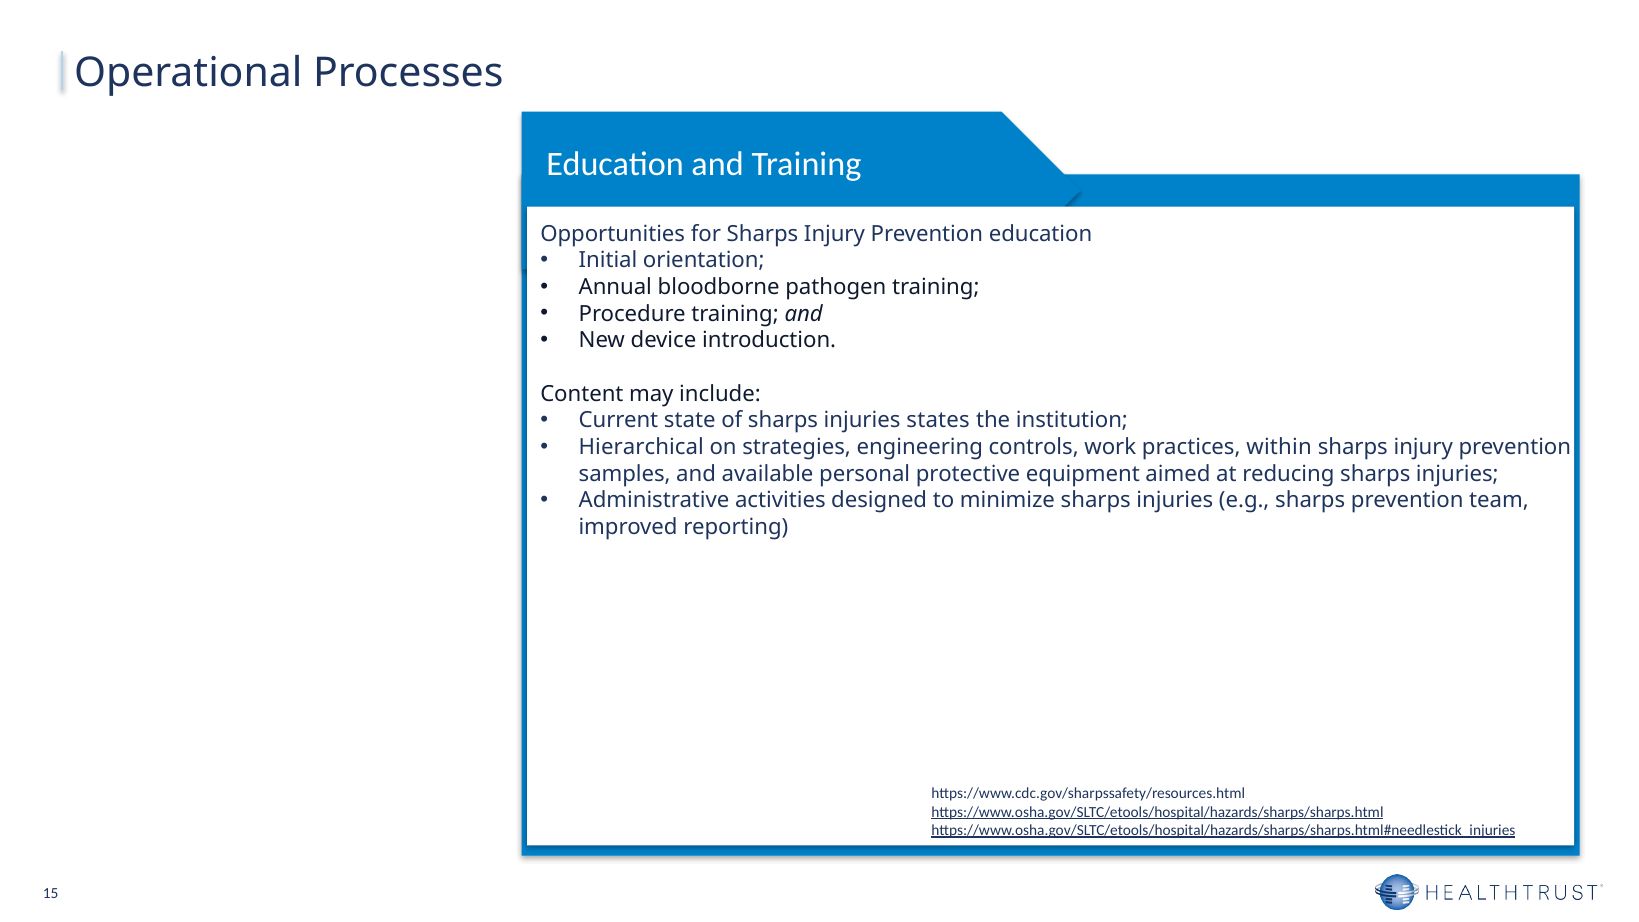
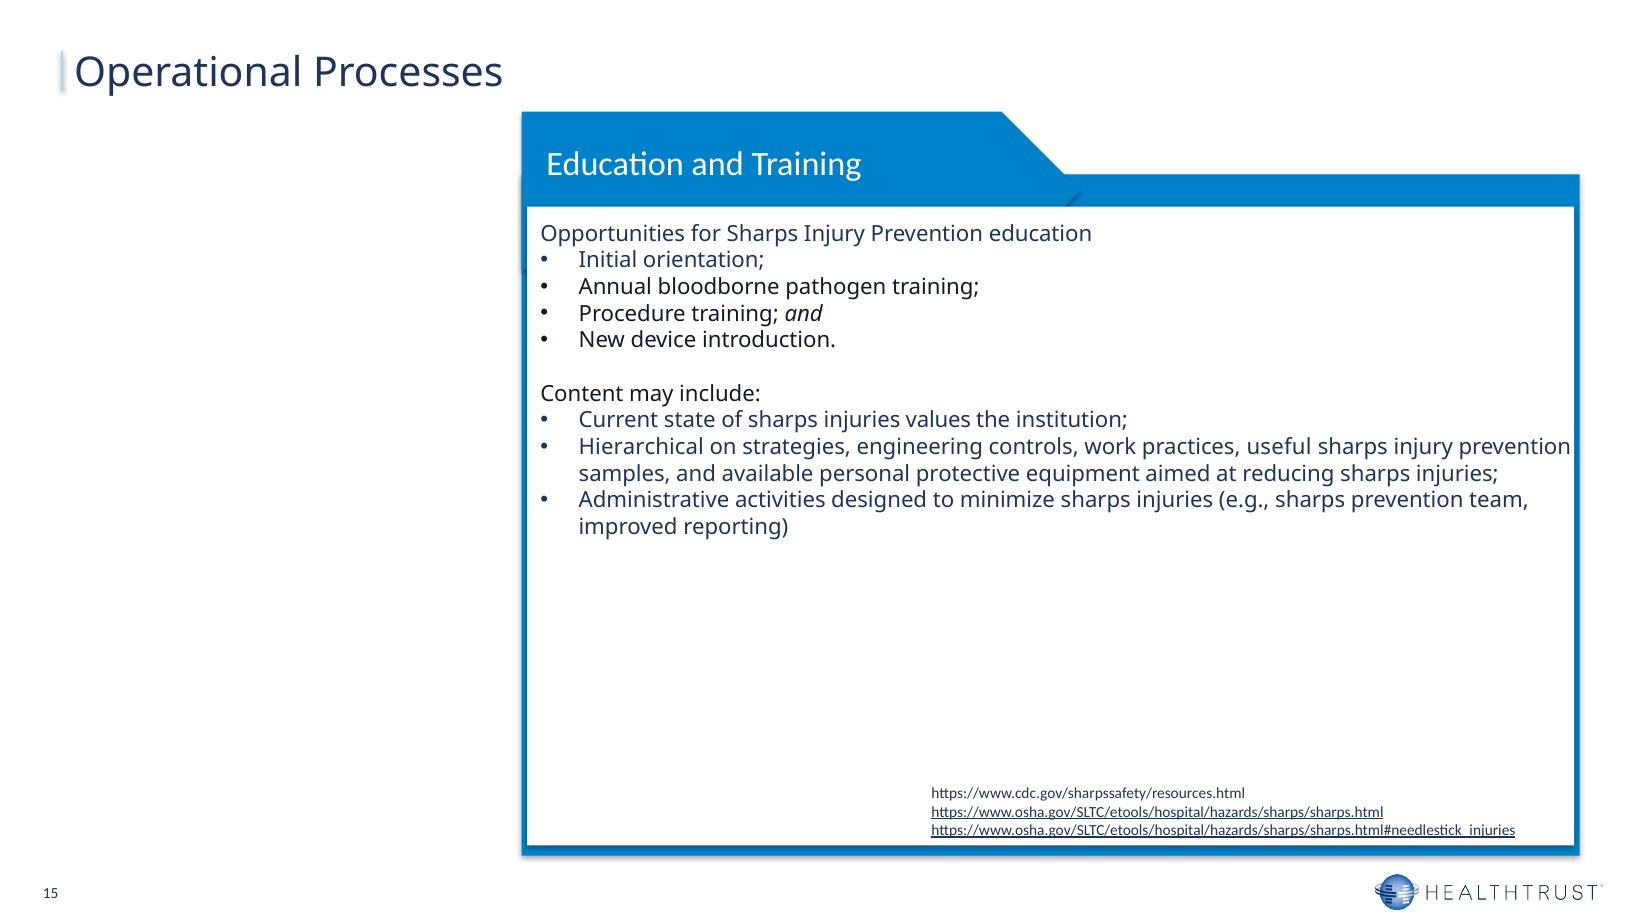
states: states -> values
within: within -> useful
